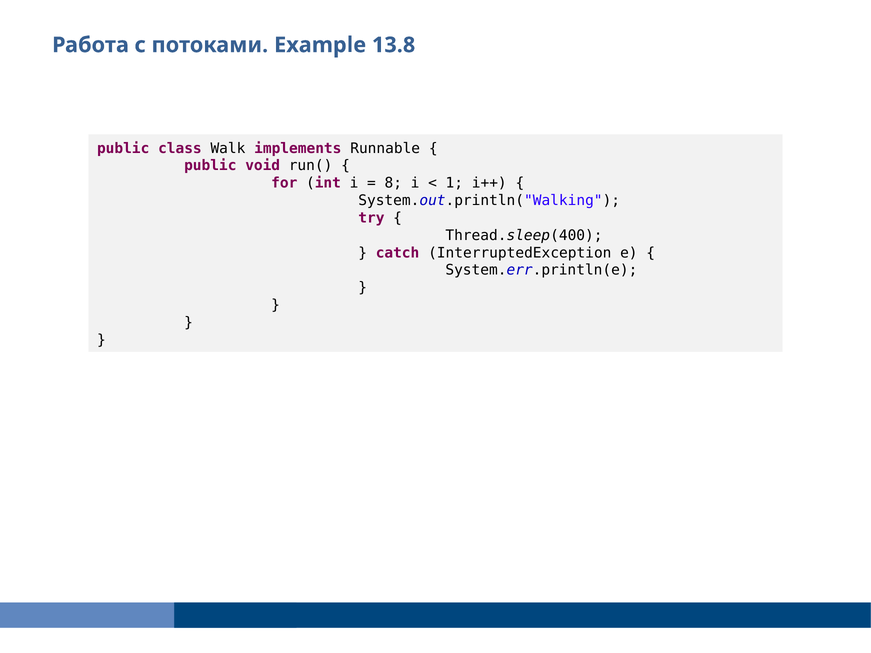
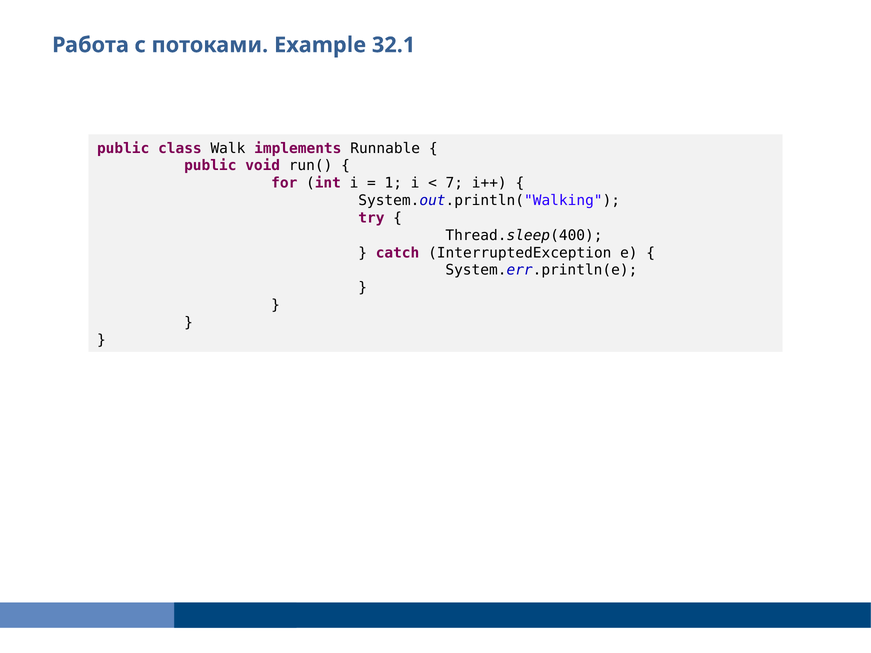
13.8: 13.8 -> 32.1
8: 8 -> 1
1: 1 -> 7
